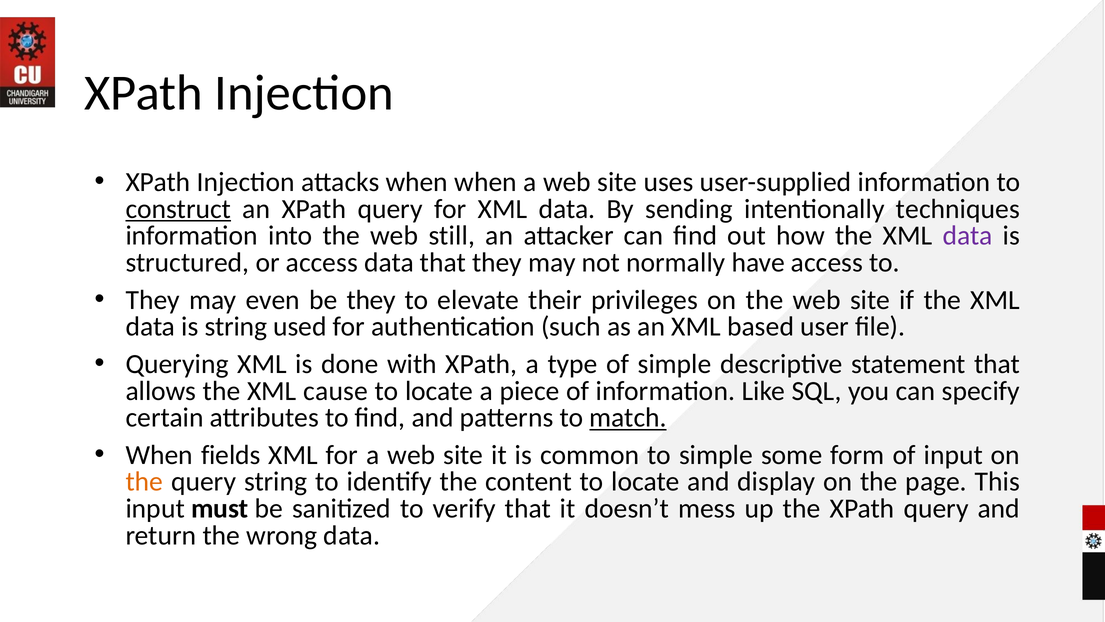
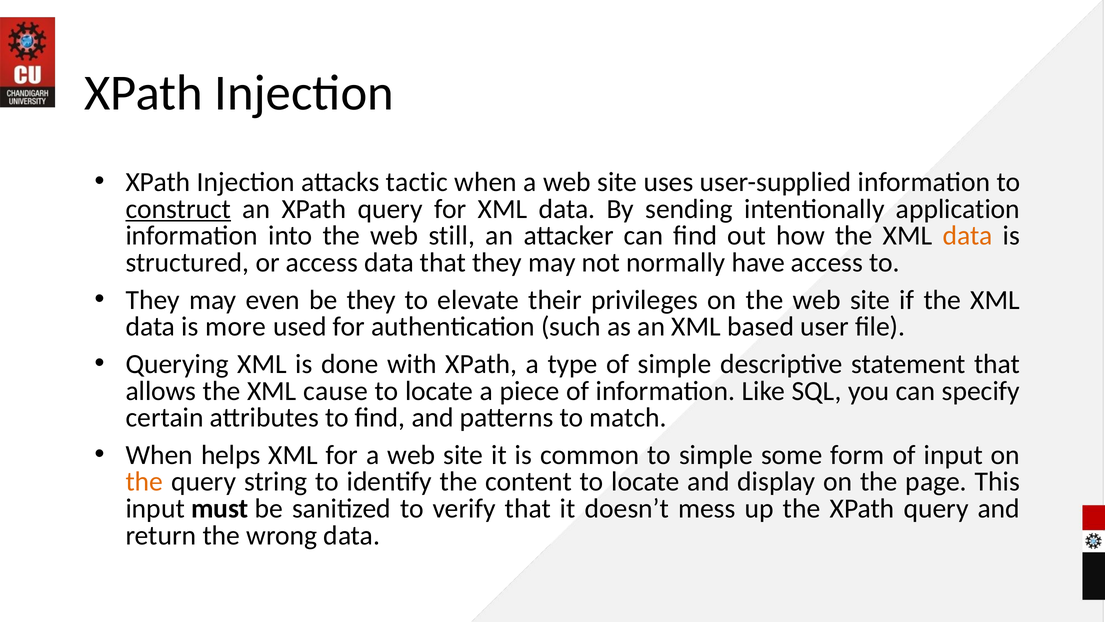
attacks when: when -> tactic
techniques: techniques -> application
data at (968, 236) colour: purple -> orange
is string: string -> more
match underline: present -> none
fields: fields -> helps
